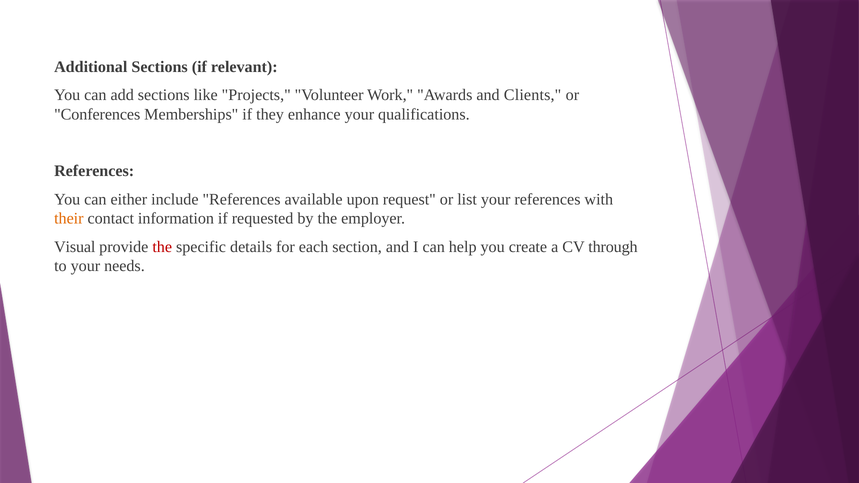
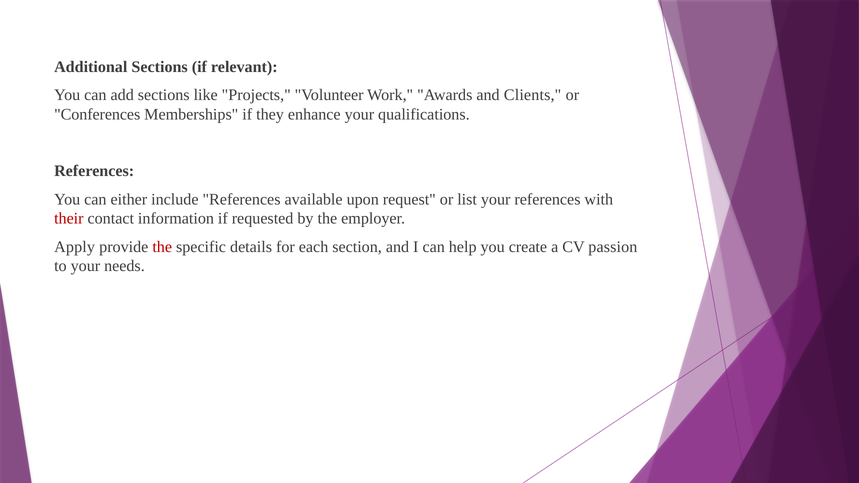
their colour: orange -> red
Visual: Visual -> Apply
through: through -> passion
